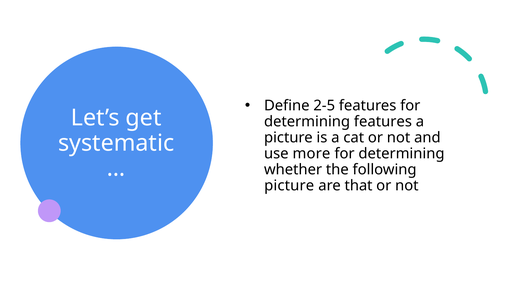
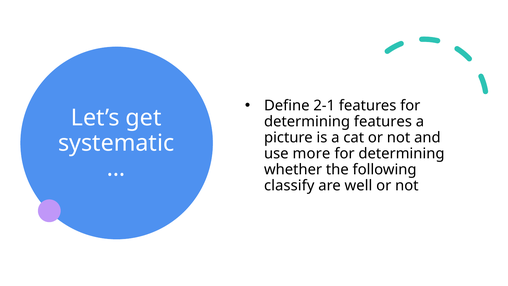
2-5: 2-5 -> 2-1
picture at (289, 185): picture -> classify
that: that -> well
